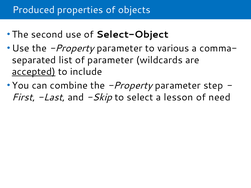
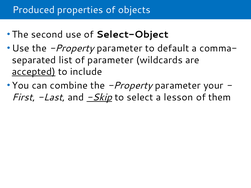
various: various -> default
step: step -> your
Skip underline: none -> present
need: need -> them
